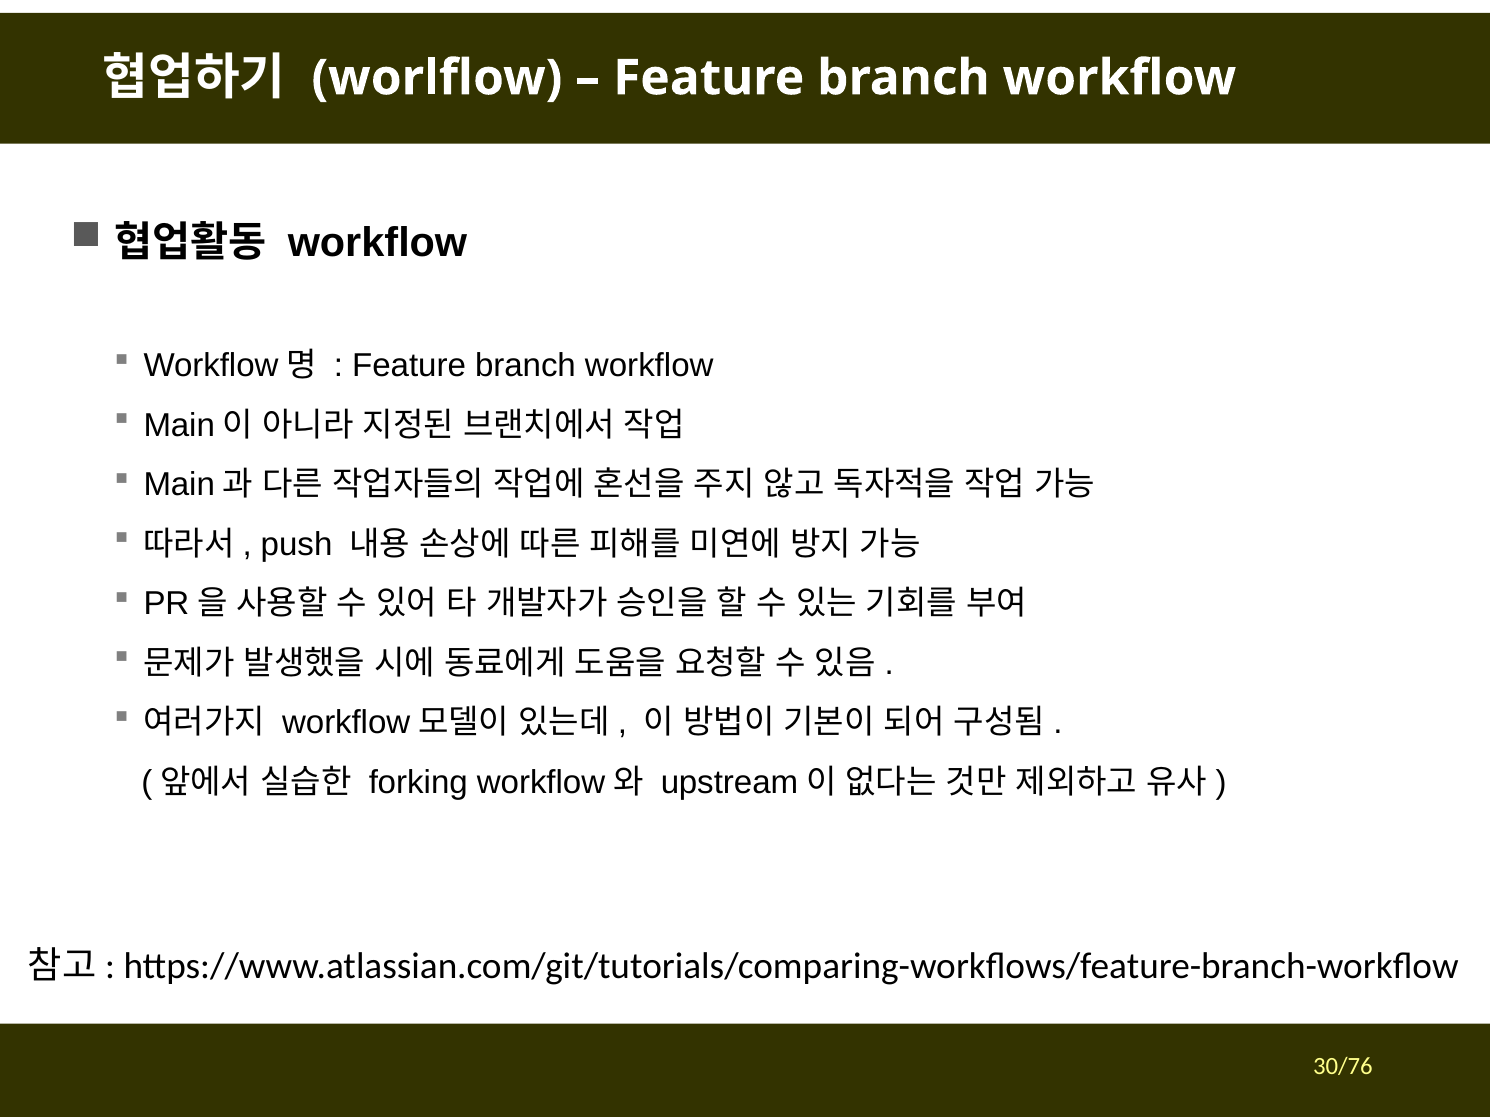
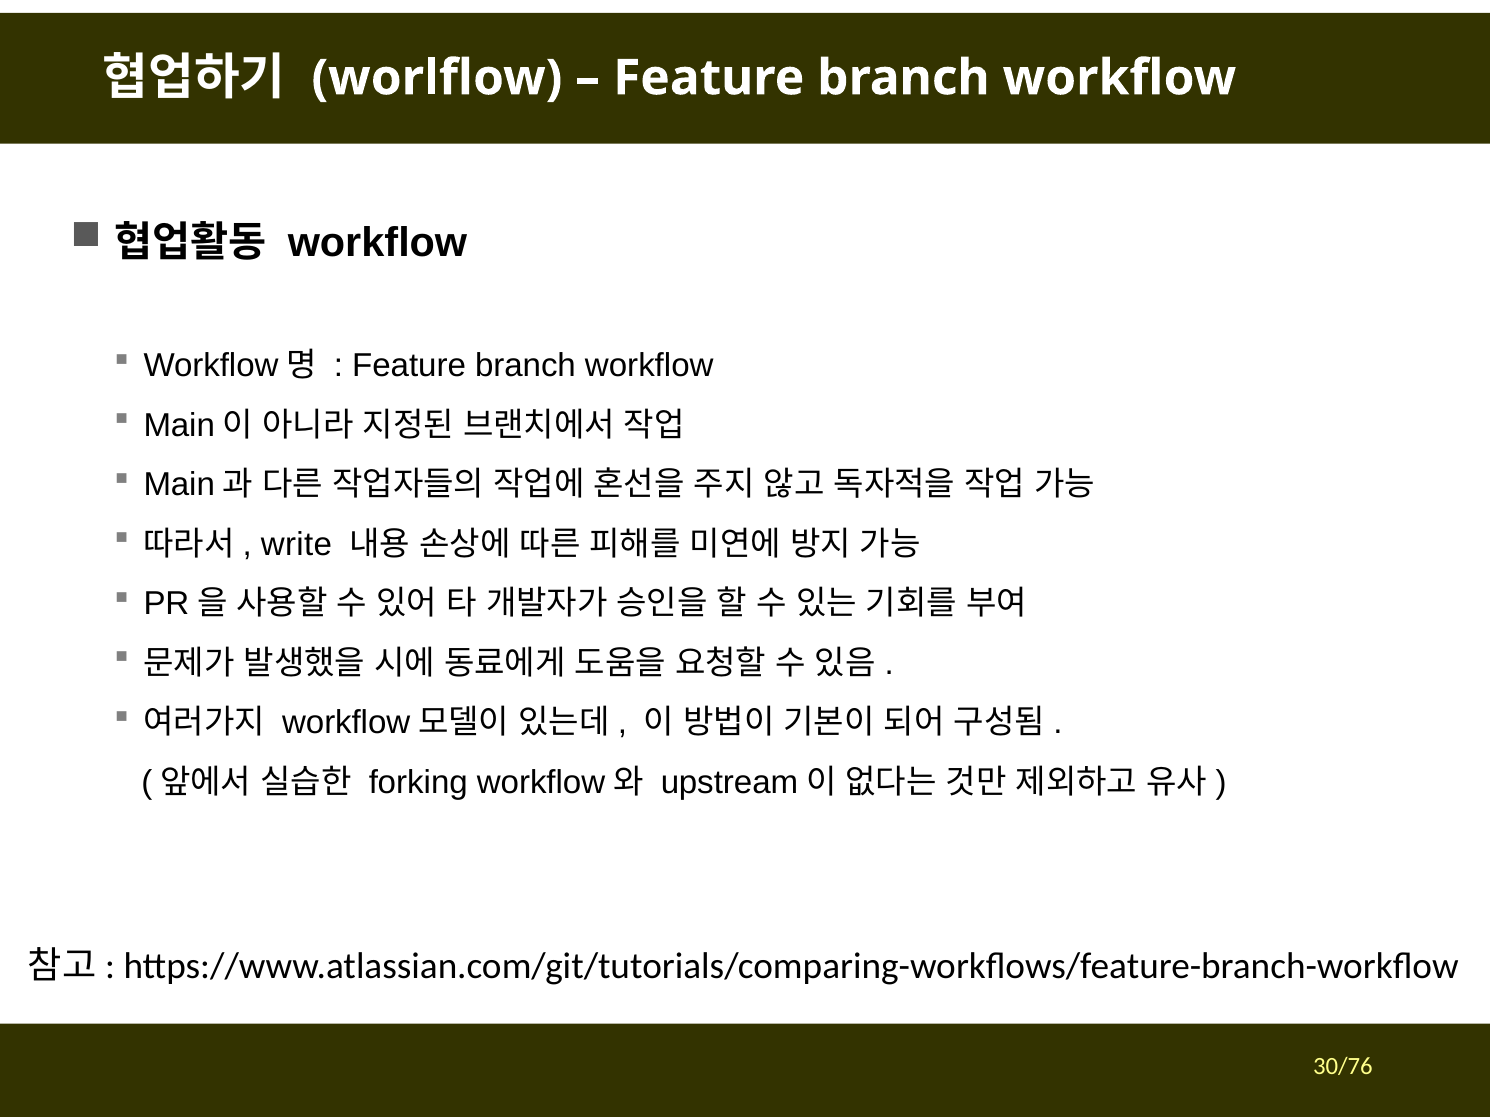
push: push -> write
